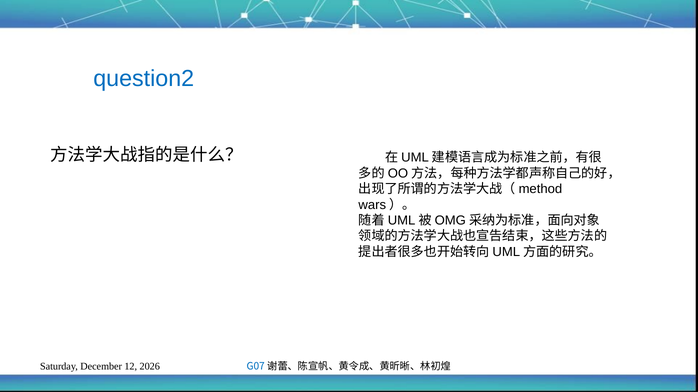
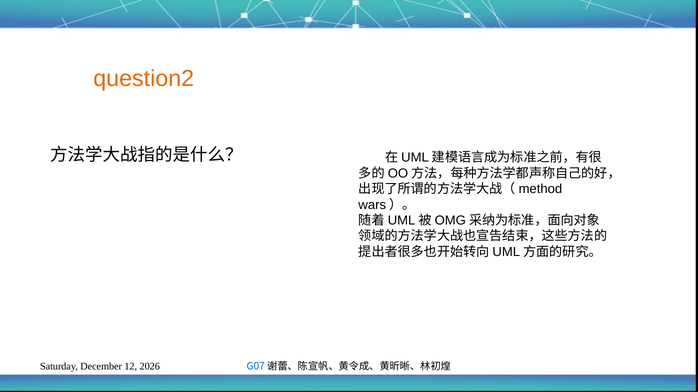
question2 colour: blue -> orange
